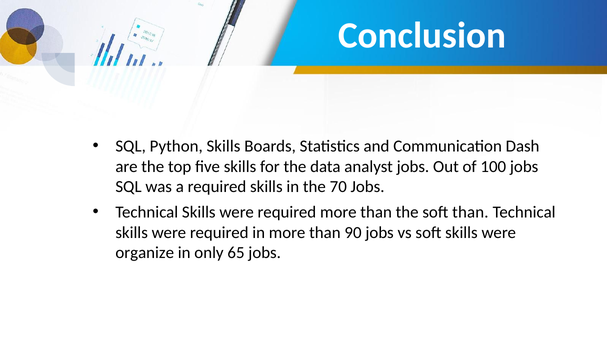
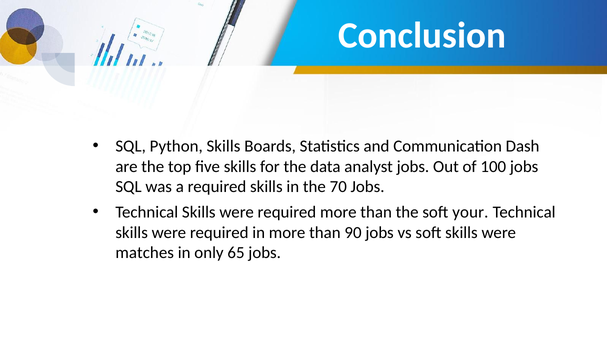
soft than: than -> your
organize: organize -> matches
